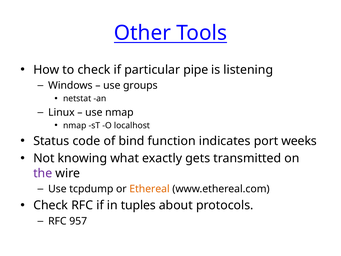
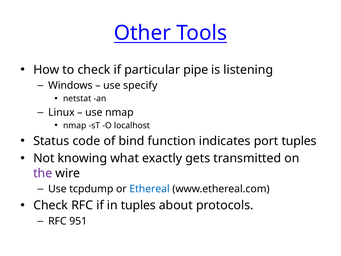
groups: groups -> specify
port weeks: weeks -> tuples
Ethereal colour: orange -> blue
957: 957 -> 951
